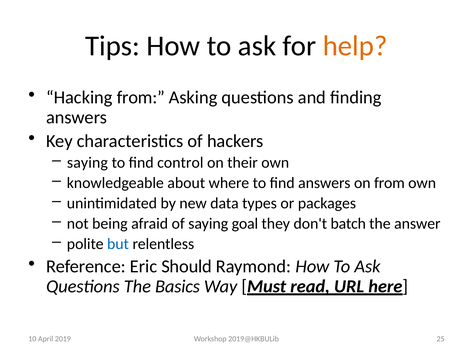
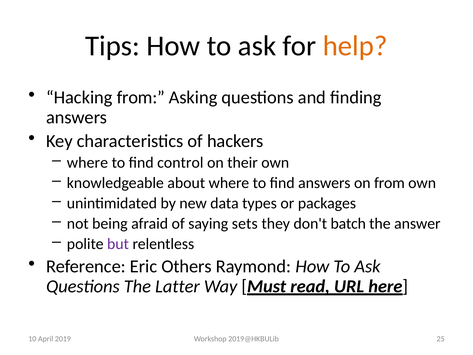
saying at (87, 162): saying -> where
goal: goal -> sets
but colour: blue -> purple
Should: Should -> Others
Basics: Basics -> Latter
